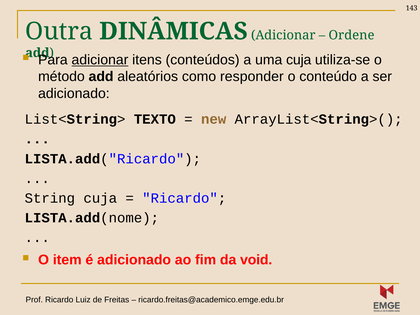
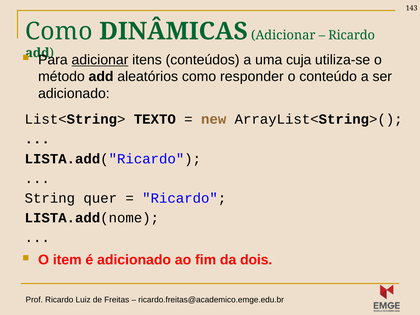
Outra at (59, 31): Outra -> Como
Ordene at (352, 35): Ordene -> Ricardo
String cuja: cuja -> quer
void: void -> dois
